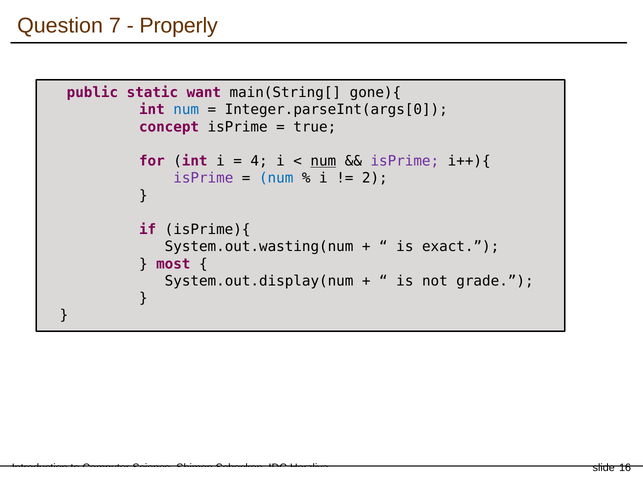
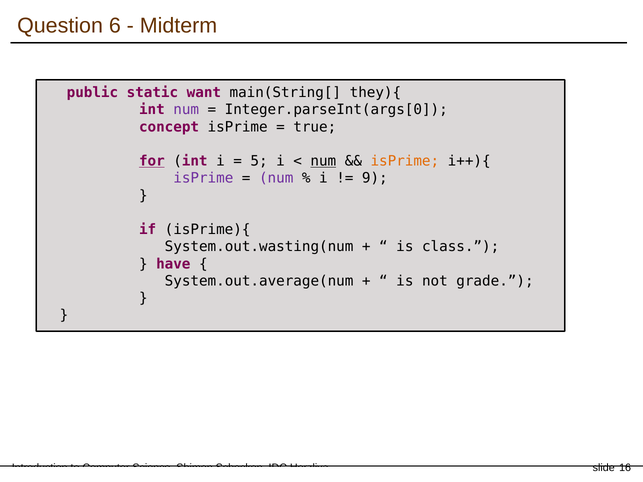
7: 7 -> 6
Properly: Properly -> Midterm
gone){: gone){ -> they){
num at (186, 110) colour: blue -> purple
for underline: none -> present
4: 4 -> 5
isPrime at (405, 161) colour: purple -> orange
num at (276, 178) colour: blue -> purple
2: 2 -> 9
exact: exact -> class
most: most -> have
System.out.display(num: System.out.display(num -> System.out.average(num
